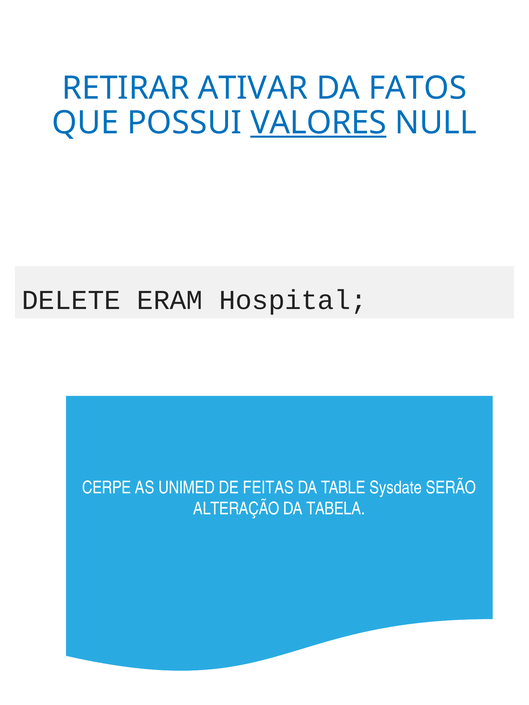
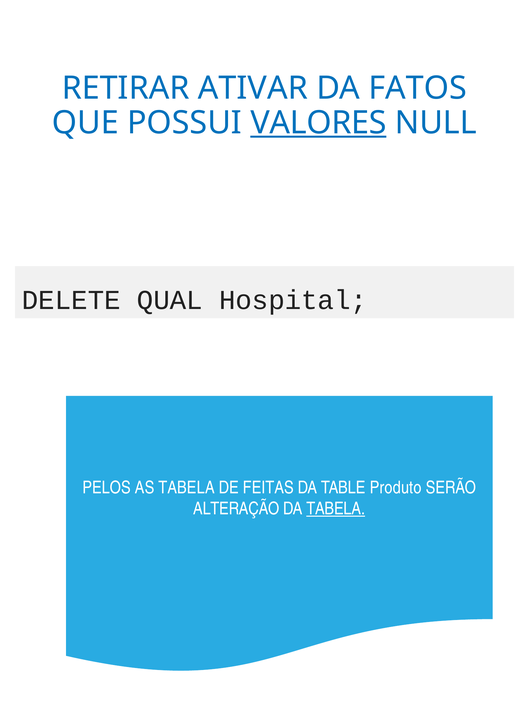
ERAM: ERAM -> QUAL
CERPE: CERPE -> PELOS
AS UNIMED: UNIMED -> TABELA
Sysdate: Sysdate -> Produto
TABELA at (336, 509) underline: none -> present
